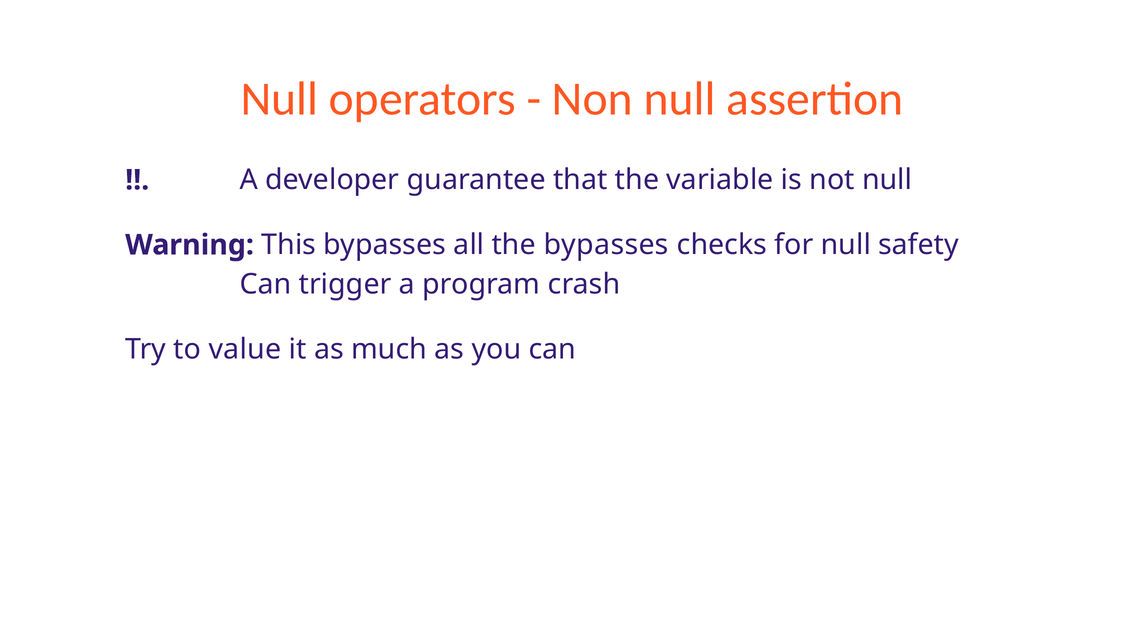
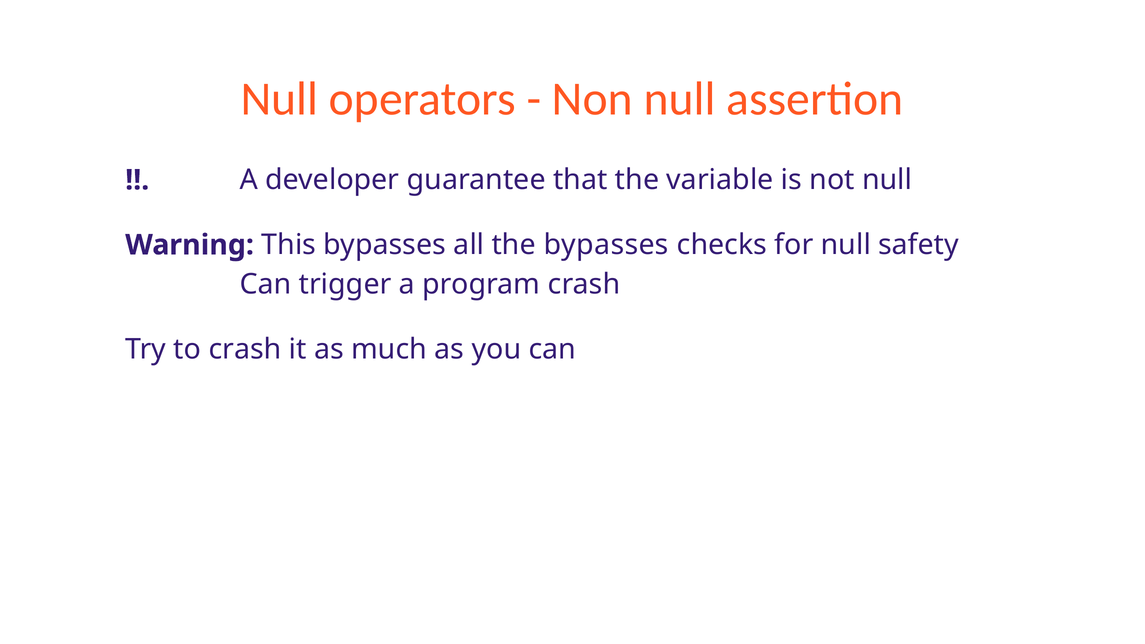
to value: value -> crash
